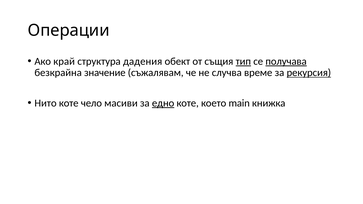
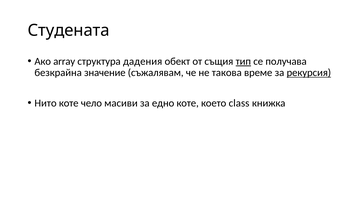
Операции: Операции -> Студената
край: край -> array
получава underline: present -> none
случва: случва -> такова
едно underline: present -> none
main: main -> class
